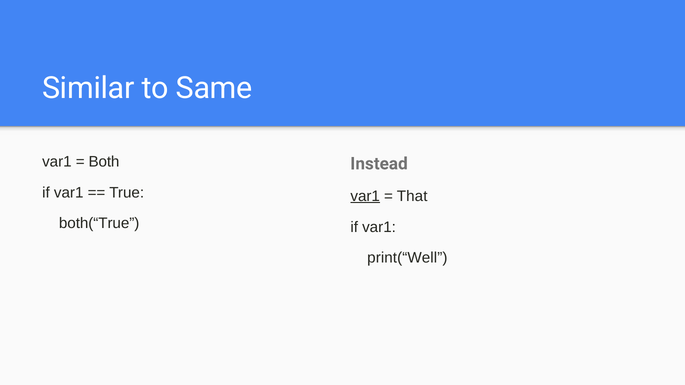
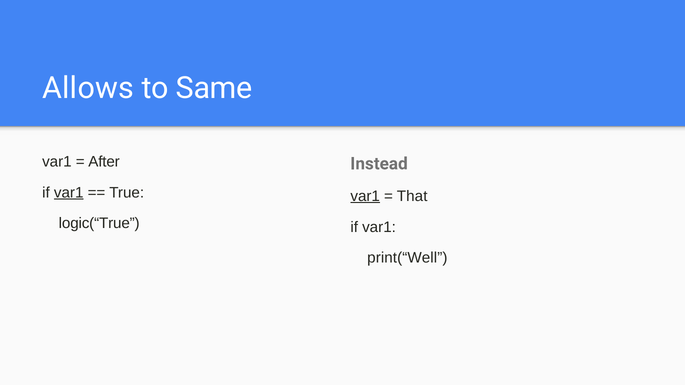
Similar: Similar -> Allows
Both: Both -> After
var1 at (69, 193) underline: none -> present
both(“True: both(“True -> logic(“True
